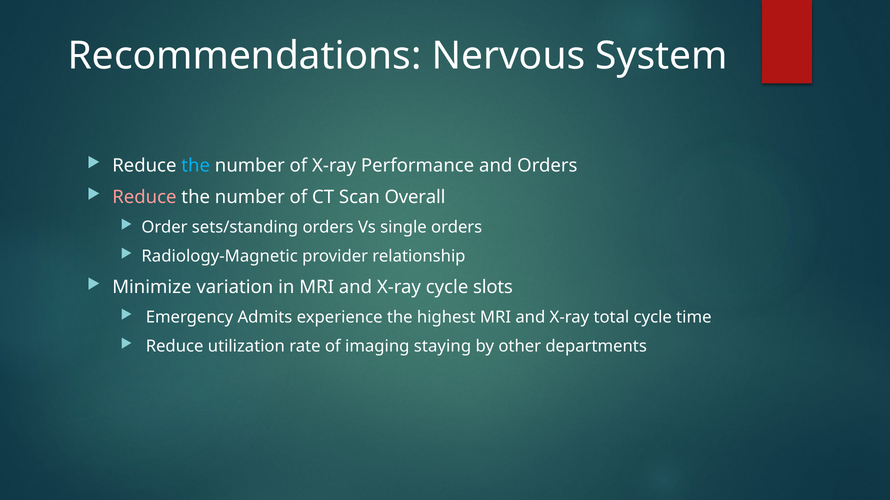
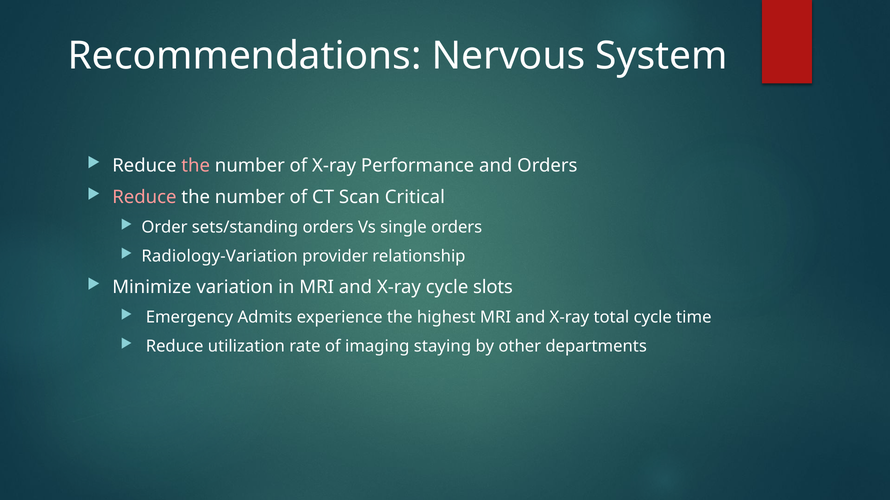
the at (196, 166) colour: light blue -> pink
Overall: Overall -> Critical
Radiology-Magnetic: Radiology-Magnetic -> Radiology-Variation
